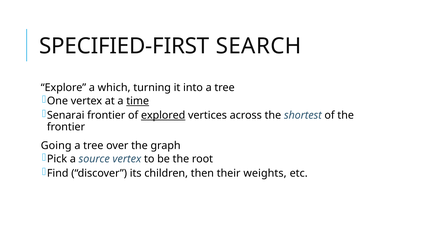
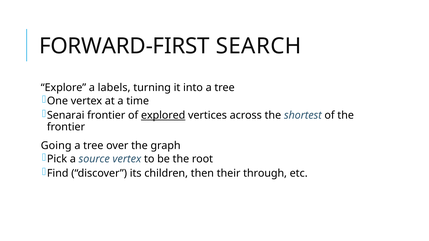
SPECIFIED-FIRST: SPECIFIED-FIRST -> FORWARD-FIRST
which: which -> labels
time underline: present -> none
weights: weights -> through
